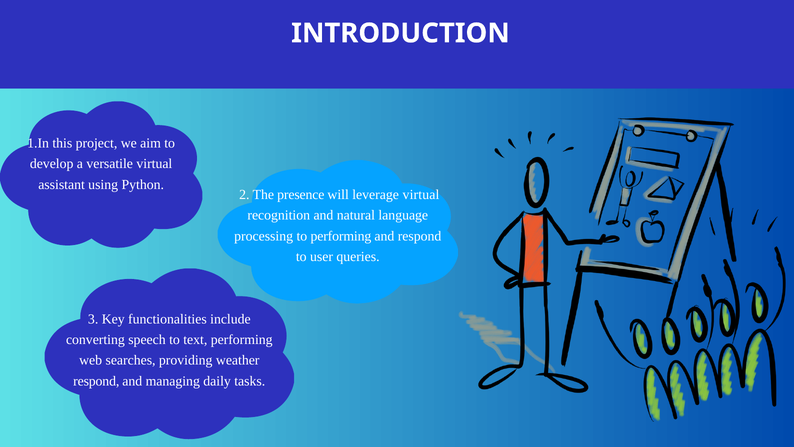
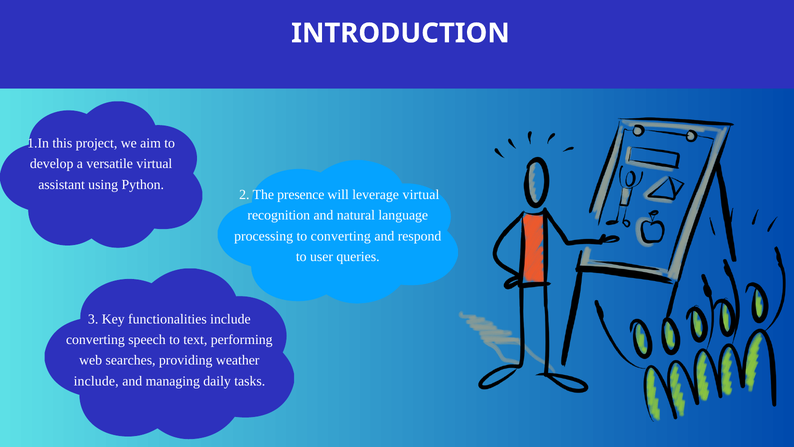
to performing: performing -> converting
respond at (96, 381): respond -> include
